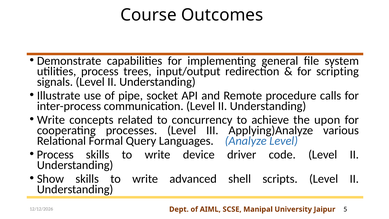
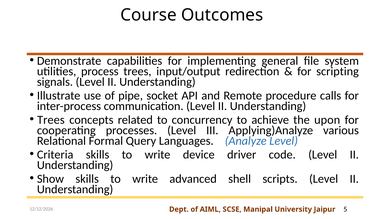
Write at (51, 120): Write -> Trees
Process at (55, 155): Process -> Criteria
